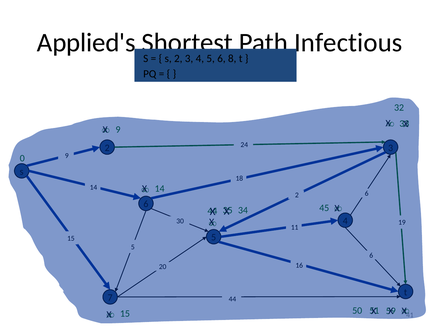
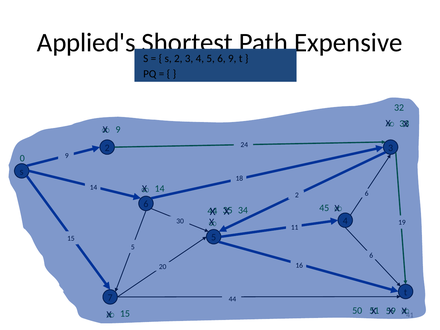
Infectious: Infectious -> Expensive
8 at (232, 58): 8 -> 9
